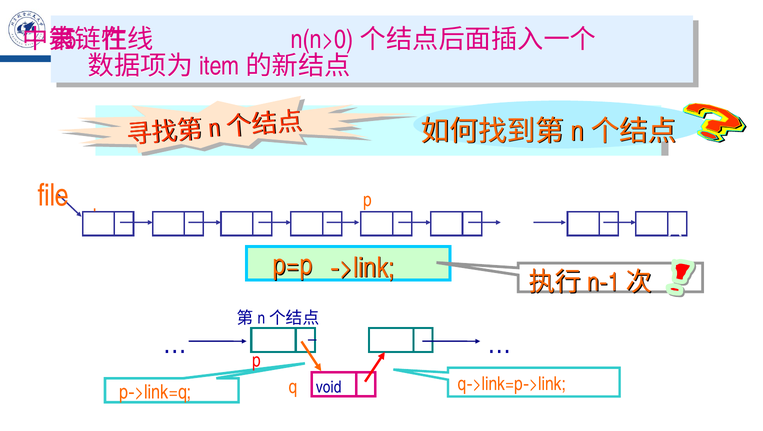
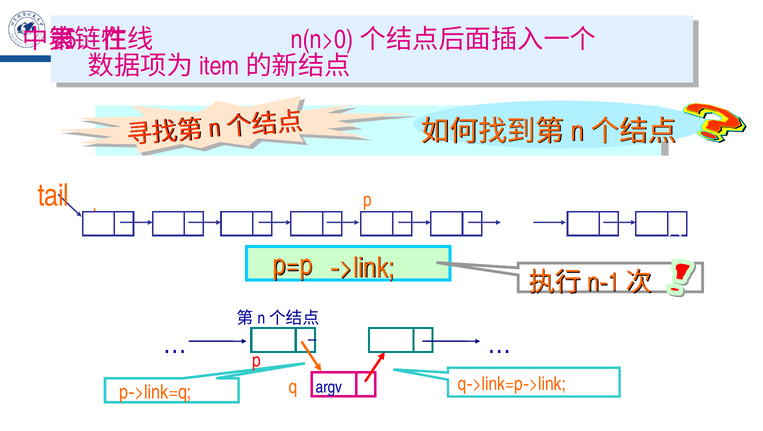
file: file -> tail
void: void -> argv
